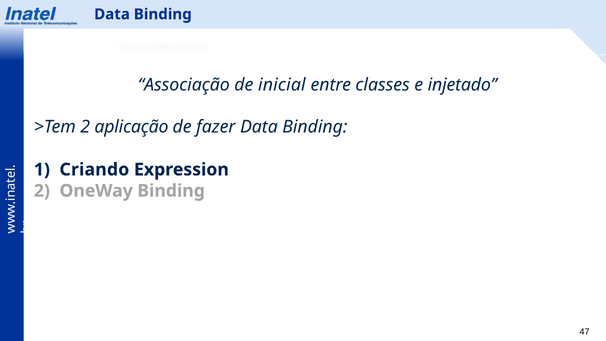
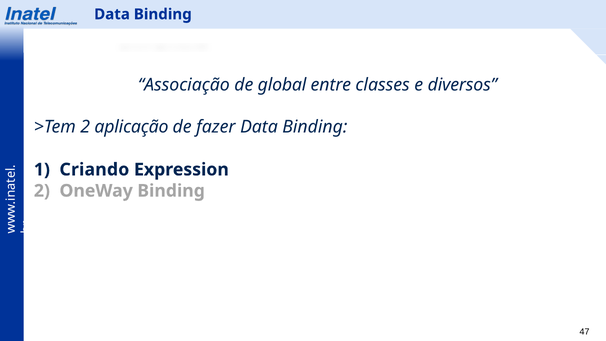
inicial: inicial -> global
injetado: injetado -> diversos
